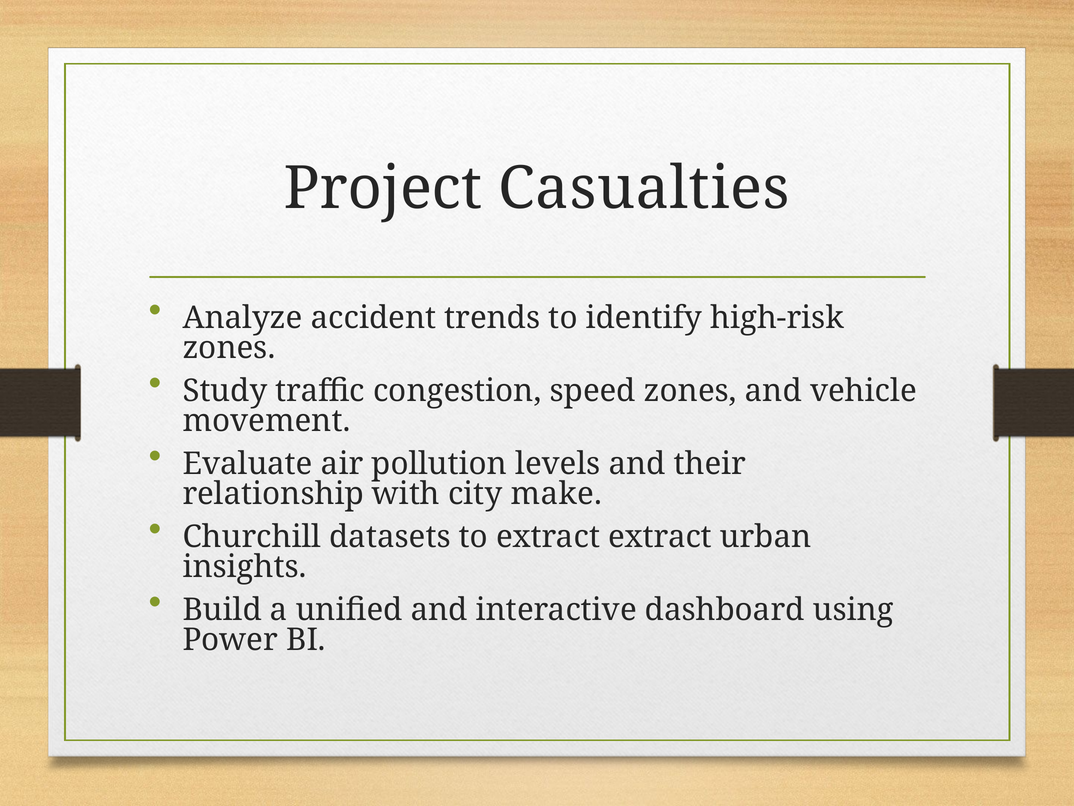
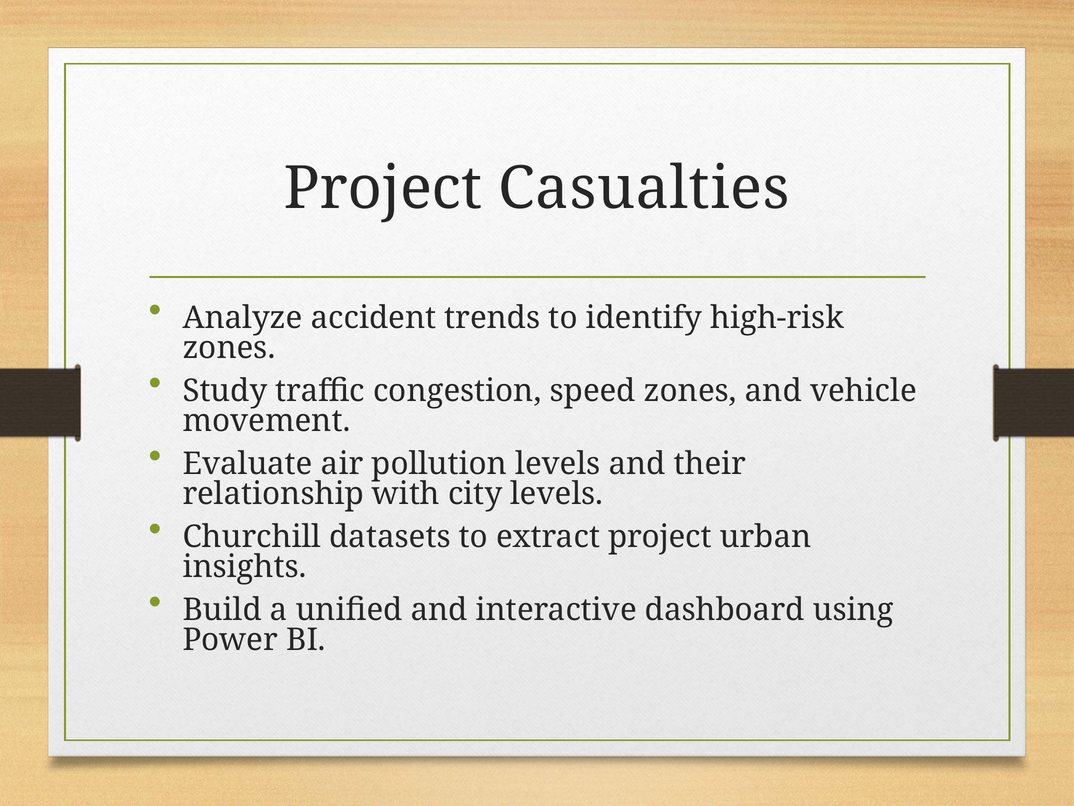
city make: make -> levels
extract extract: extract -> project
